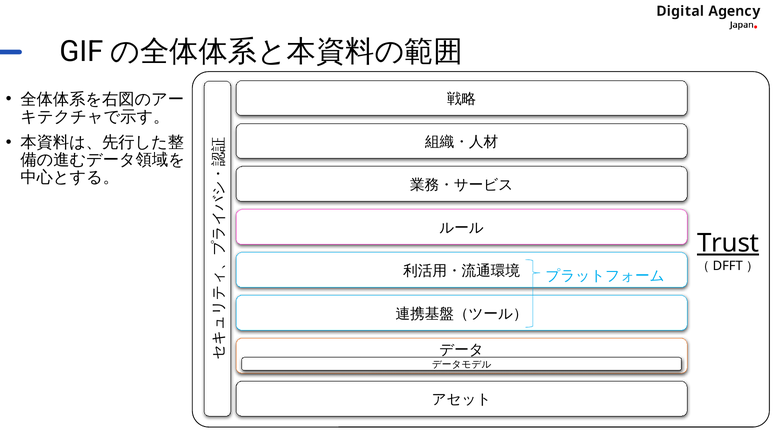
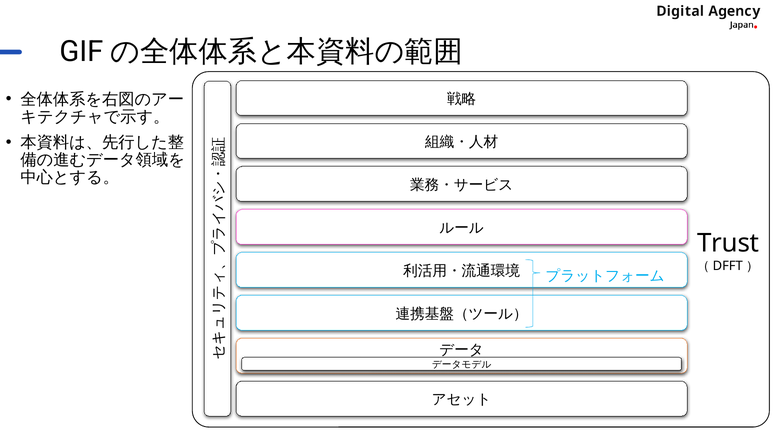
Trust underline: present -> none
